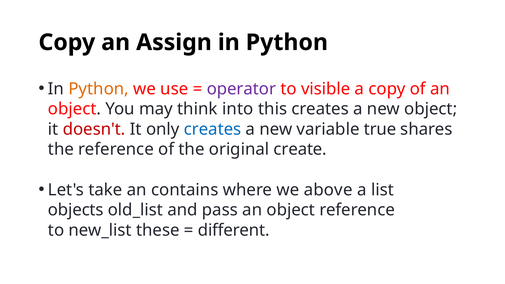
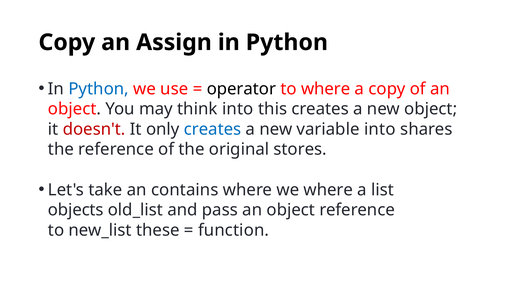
Python at (99, 89) colour: orange -> blue
operator colour: purple -> black
to visible: visible -> where
variable true: true -> into
create: create -> stores
we above: above -> where
different: different -> function
